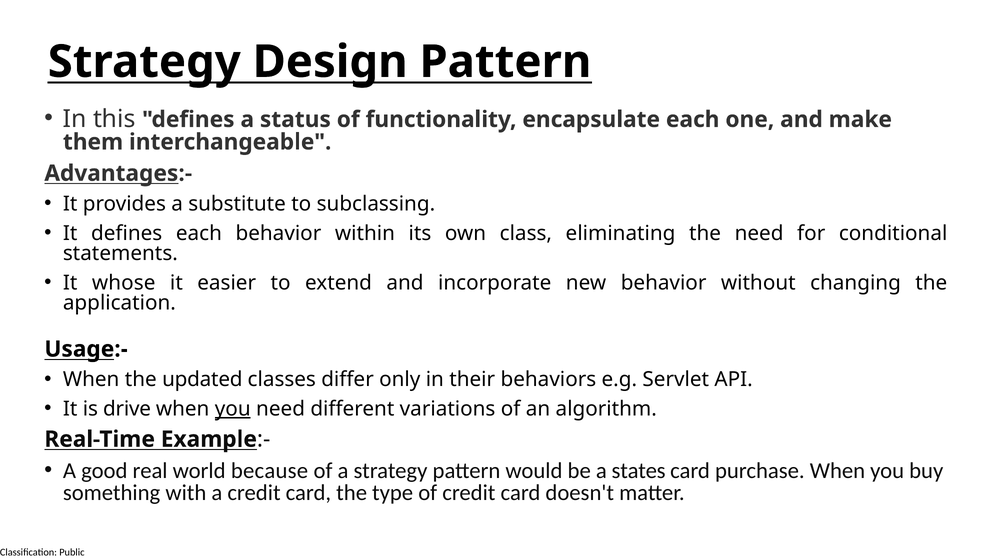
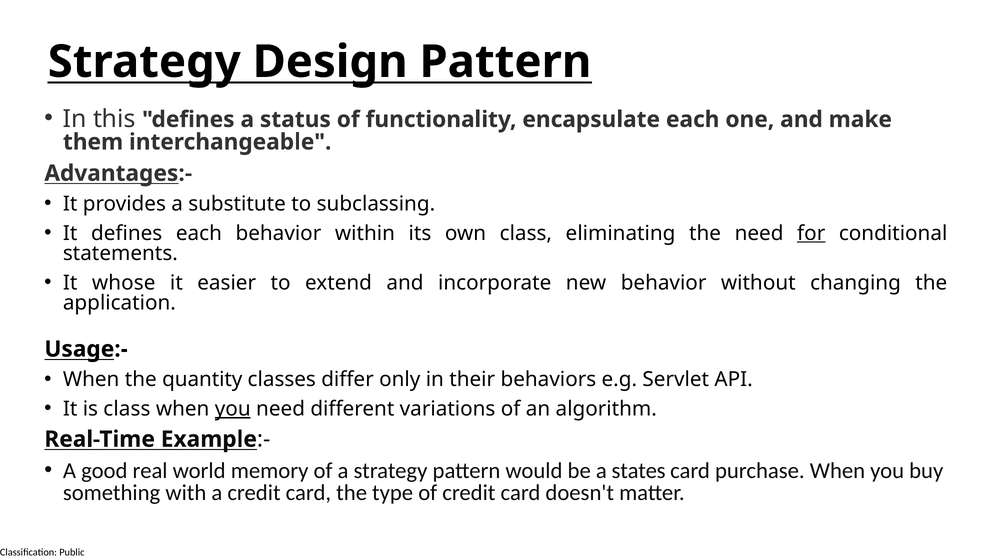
for underline: none -> present
updated: updated -> quantity
is drive: drive -> class
because: because -> memory
